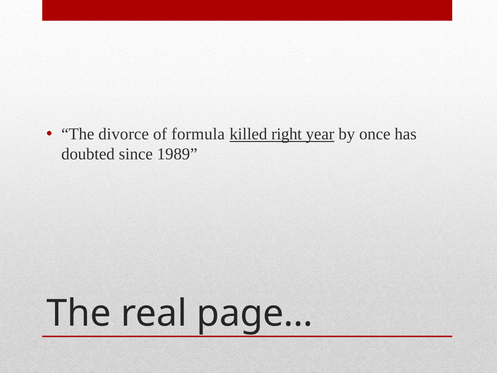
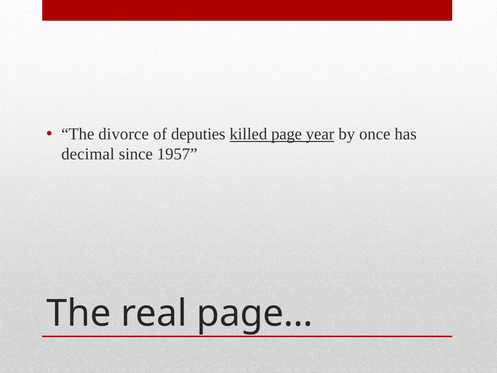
formula: formula -> deputies
right: right -> page
doubted: doubted -> decimal
1989: 1989 -> 1957
